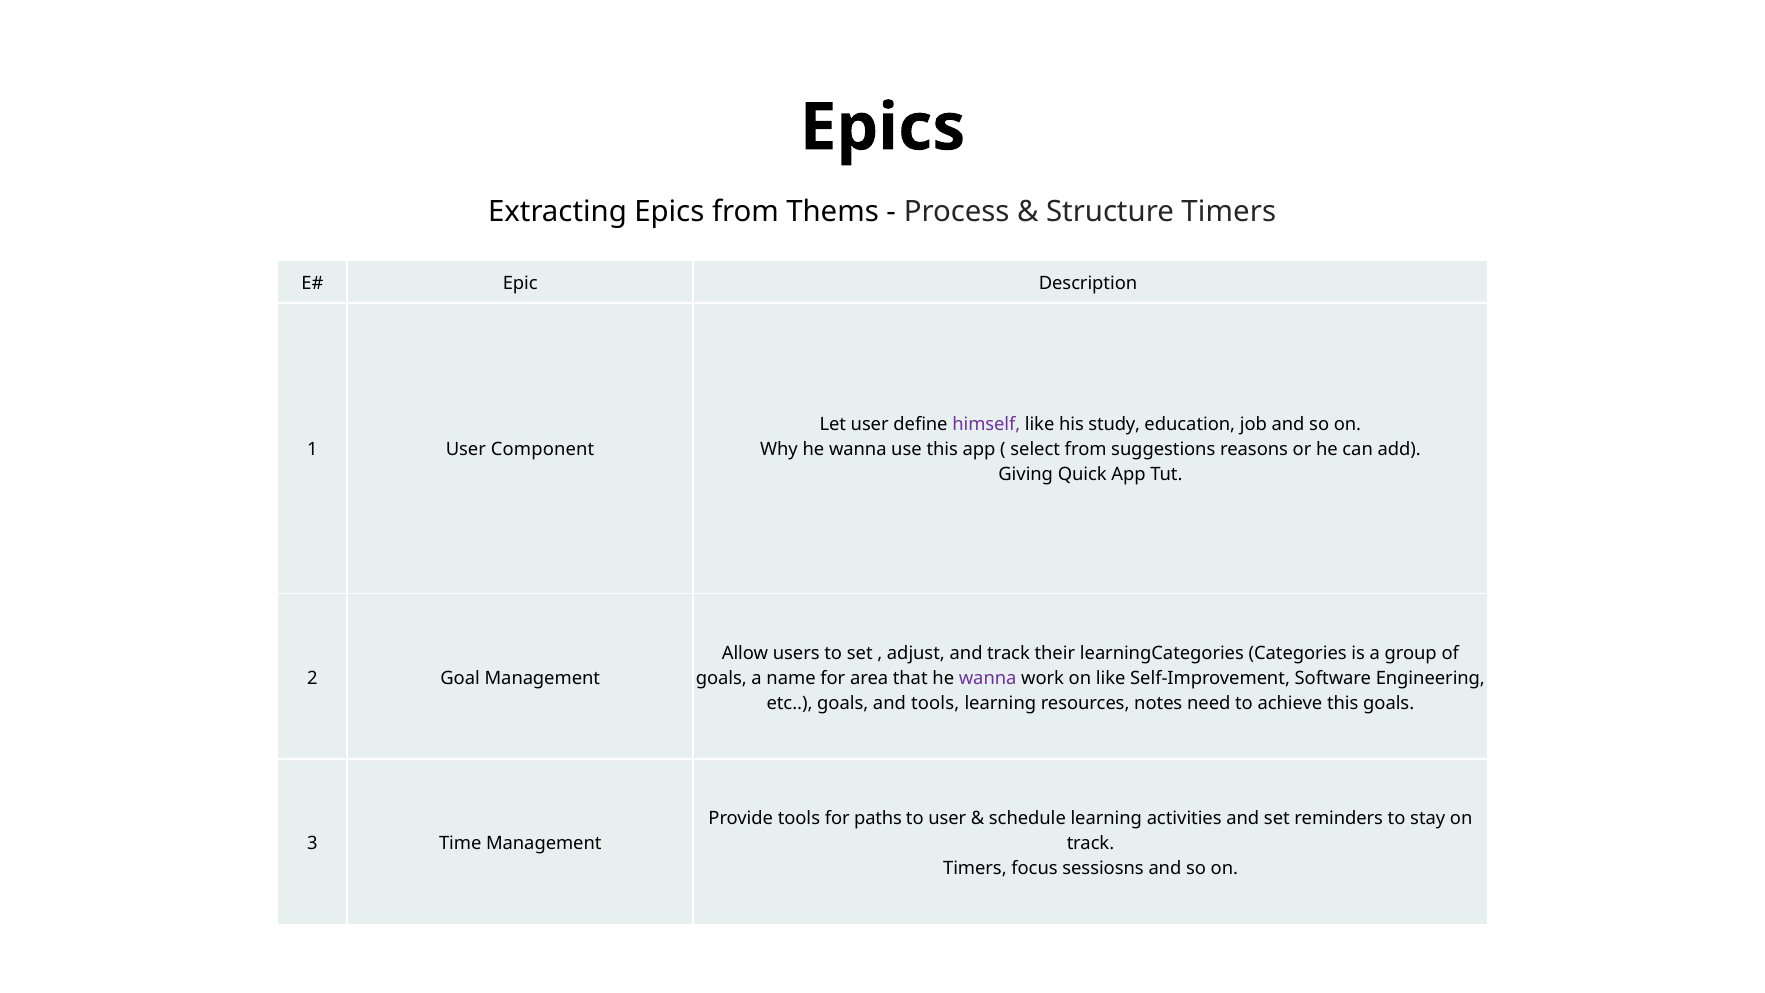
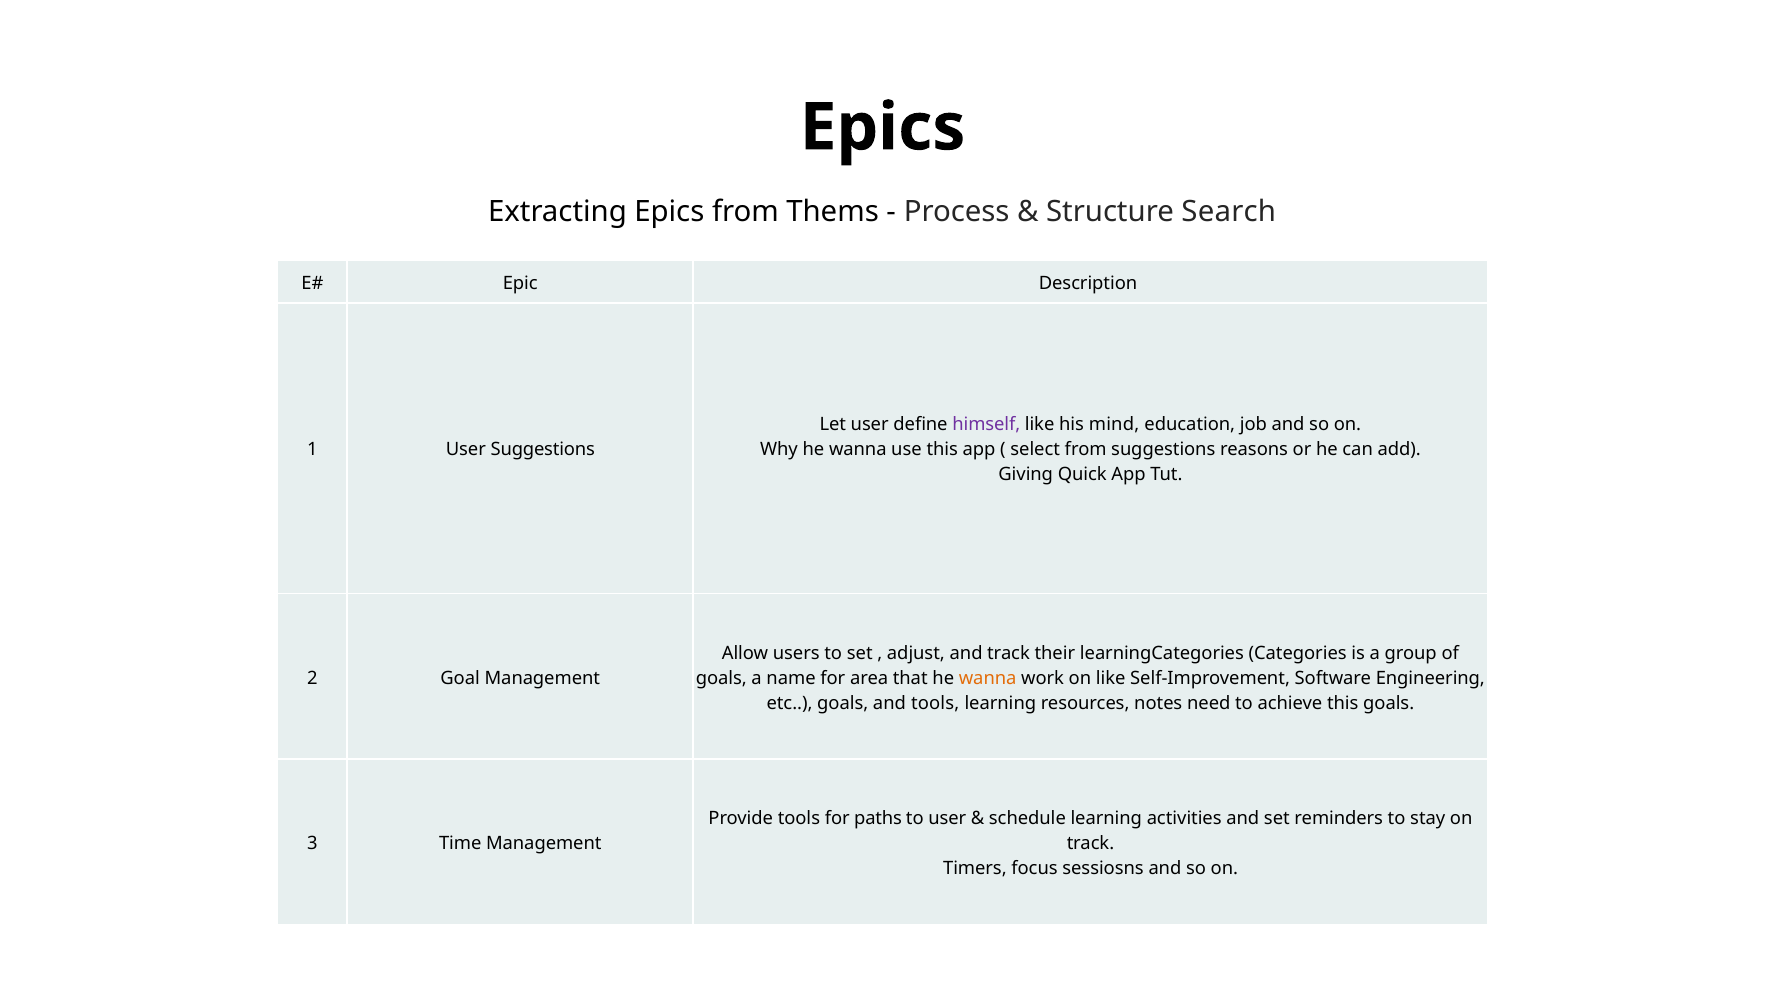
Structure Timers: Timers -> Search
study: study -> mind
User Component: Component -> Suggestions
wanna at (988, 678) colour: purple -> orange
